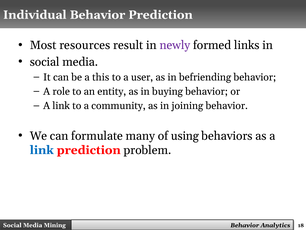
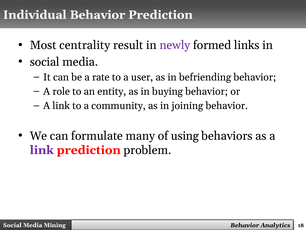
resources: resources -> centrality
this: this -> rate
link at (42, 150) colour: blue -> purple
